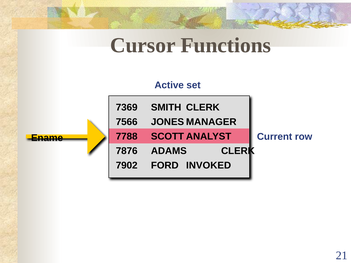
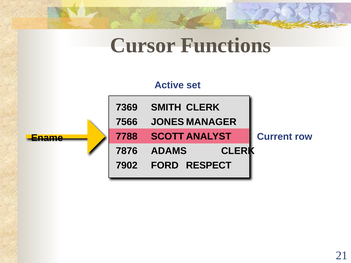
INVOKED: INVOKED -> RESPECT
